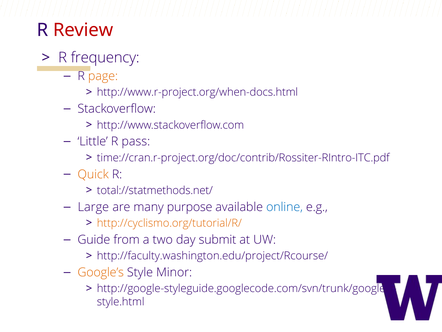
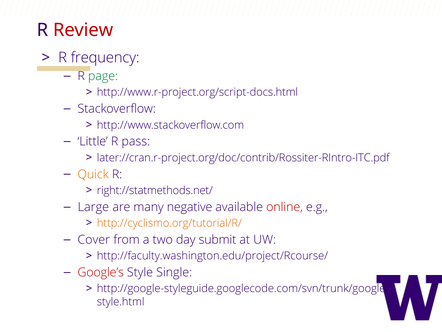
page colour: orange -> green
http://www.r-project.org/when-docs.html: http://www.r-project.org/when-docs.html -> http://www.r-project.org/script-docs.html
time://cran.r-project.org/doc/contrib/Rossiter-RIntro-ITC.pdf: time://cran.r-project.org/doc/contrib/Rossiter-RIntro-ITC.pdf -> later://cran.r-project.org/doc/contrib/Rossiter-RIntro-ITC.pdf
total://statmethods.net/: total://statmethods.net/ -> right://statmethods.net/
purpose: purpose -> negative
online colour: blue -> red
Guide: Guide -> Cover
Google’s colour: orange -> red
Minor: Minor -> Single
